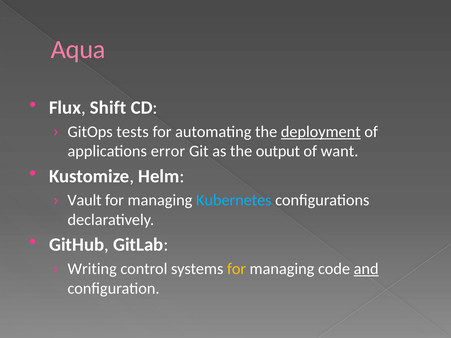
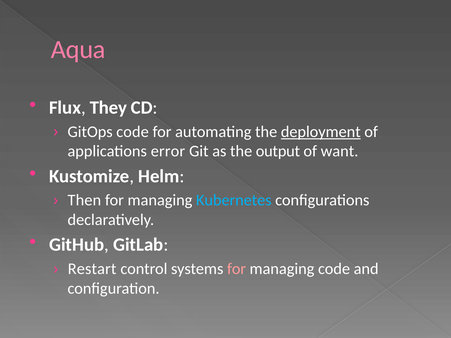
Shift: Shift -> They
GitOps tests: tests -> code
Vault: Vault -> Then
Writing: Writing -> Restart
for at (237, 269) colour: yellow -> pink
and underline: present -> none
